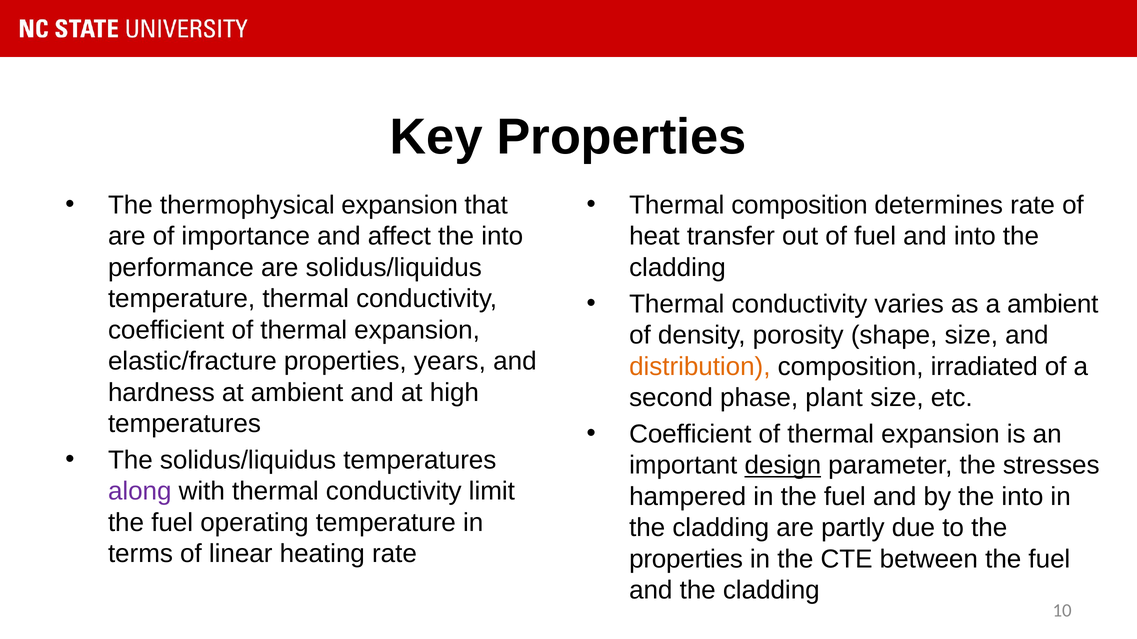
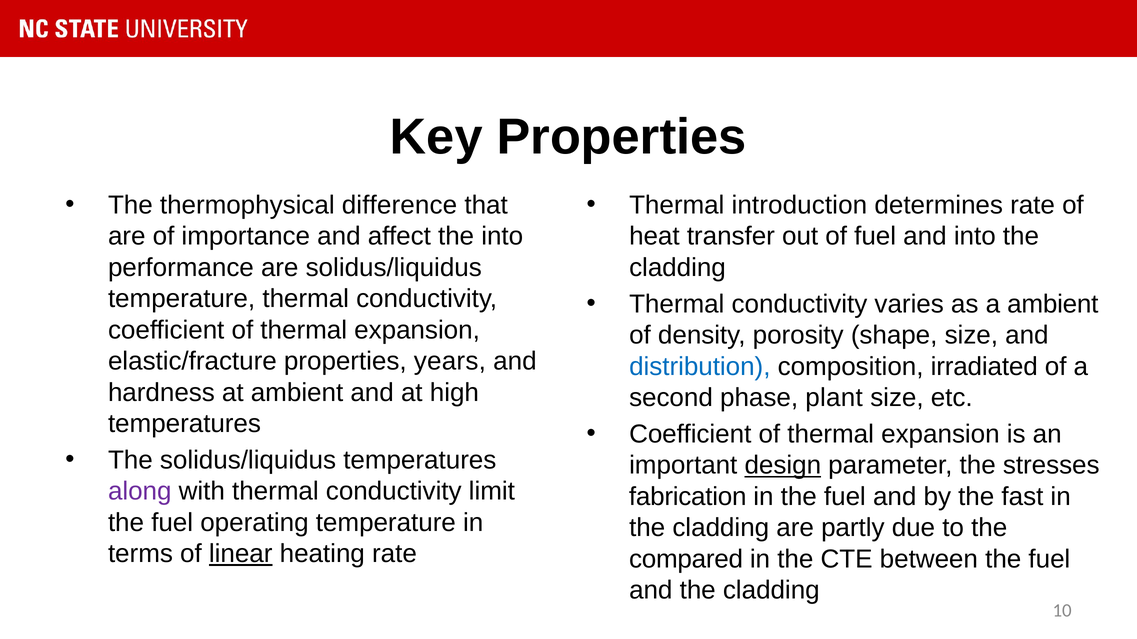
thermophysical expansion: expansion -> difference
Thermal composition: composition -> introduction
distribution colour: orange -> blue
hampered: hampered -> fabrication
by the into: into -> fast
linear underline: none -> present
properties at (686, 560): properties -> compared
